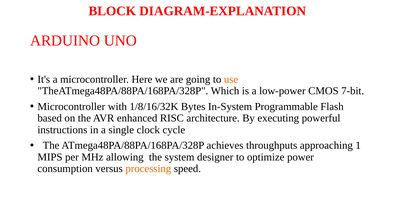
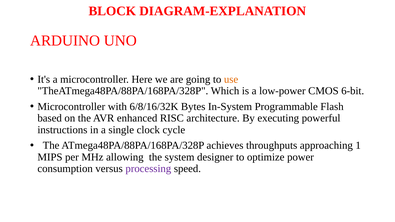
7-bit: 7-bit -> 6-bit
1/8/16/32K: 1/8/16/32K -> 6/8/16/32K
processing colour: orange -> purple
